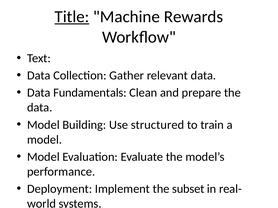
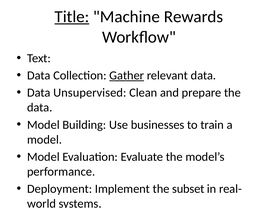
Gather underline: none -> present
Fundamentals: Fundamentals -> Unsupervised
structured: structured -> businesses
